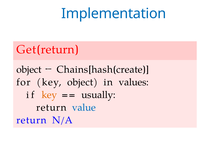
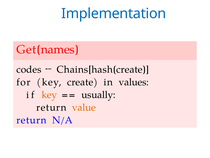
return at (58, 49): return -> names
object at (29, 69): object -> codes
key object: object -> create
value colour: blue -> orange
